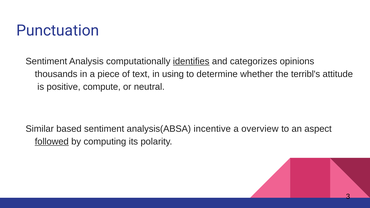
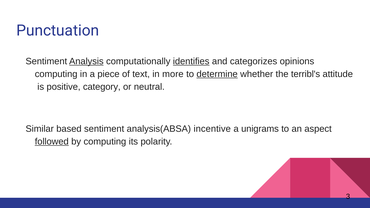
Analysis underline: none -> present
thousands at (56, 74): thousands -> computing
using: using -> more
determine underline: none -> present
compute: compute -> category
overview: overview -> unigrams
